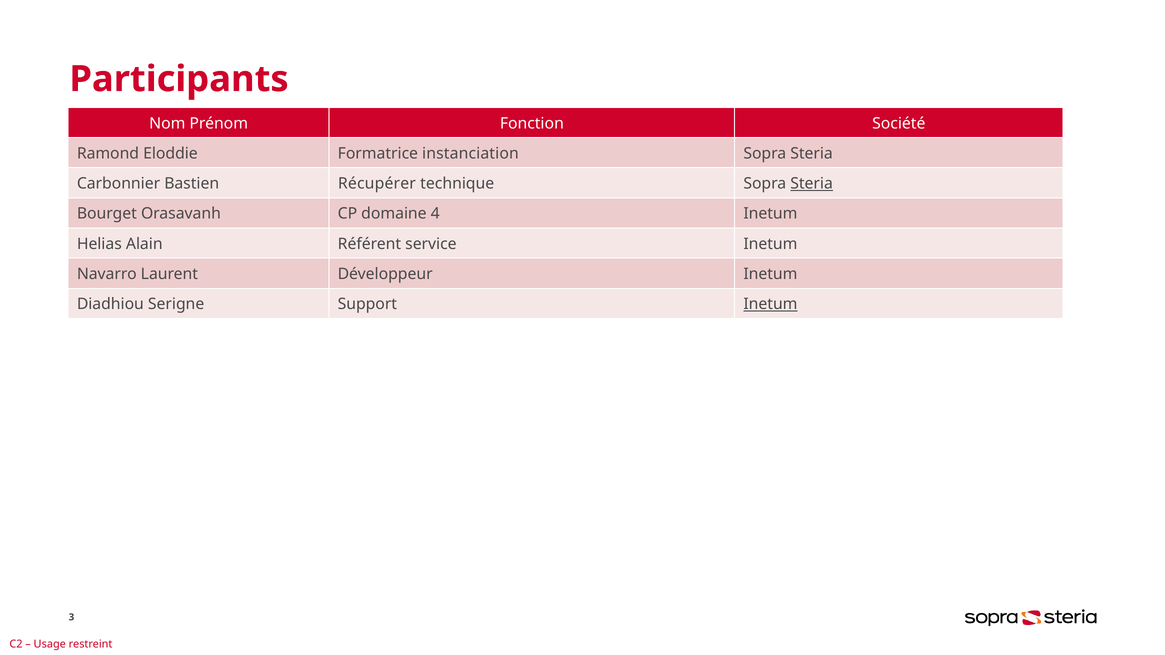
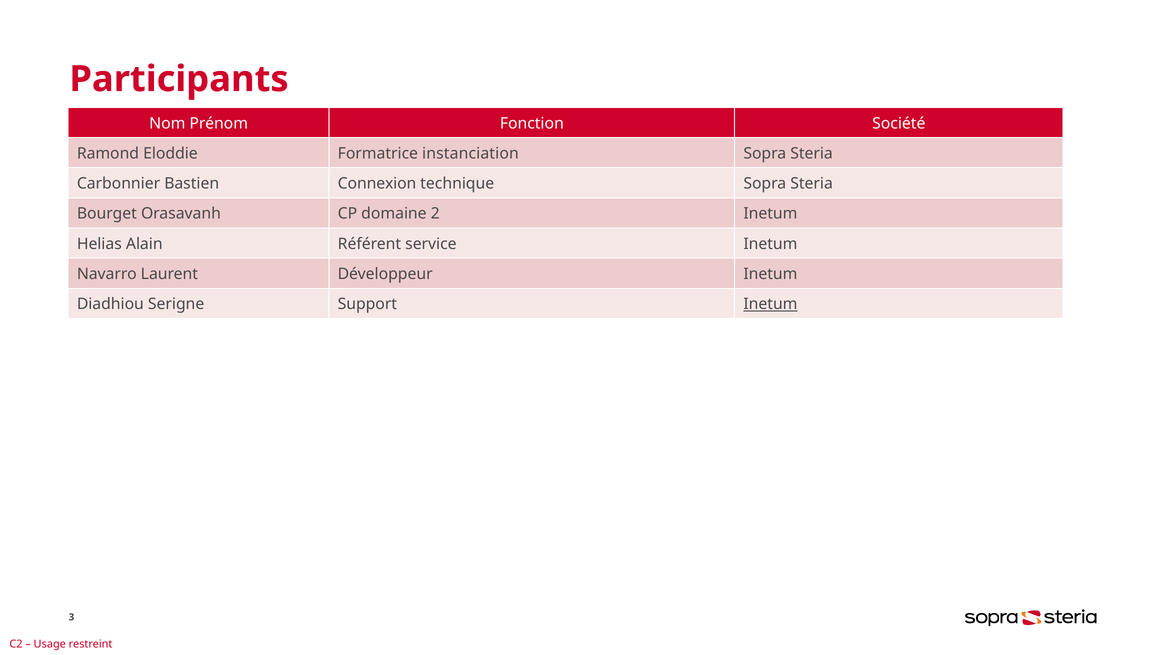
Récupérer: Récupérer -> Connexion
Steria at (812, 184) underline: present -> none
4: 4 -> 2
